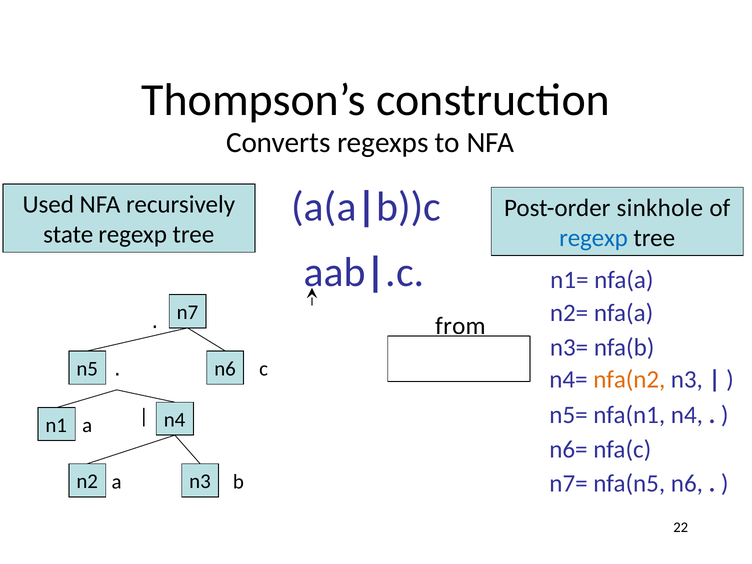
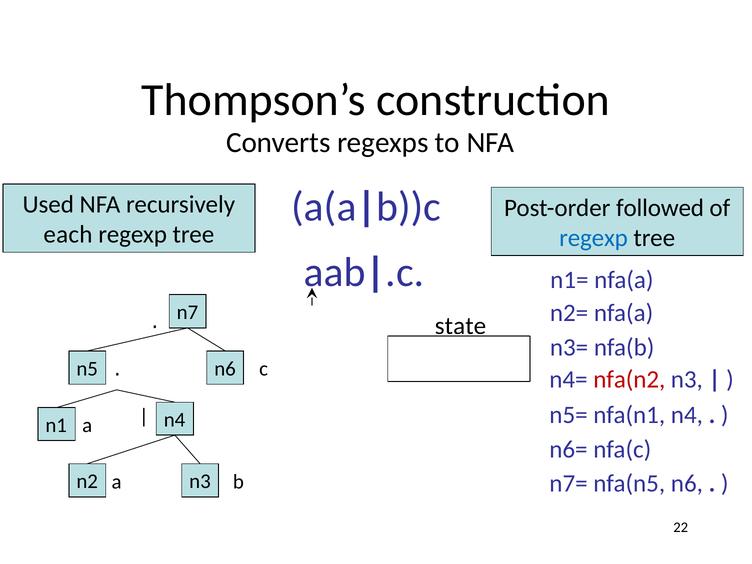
sinkhole: sinkhole -> followed
state: state -> each
from: from -> state
nfa(n2 colour: orange -> red
